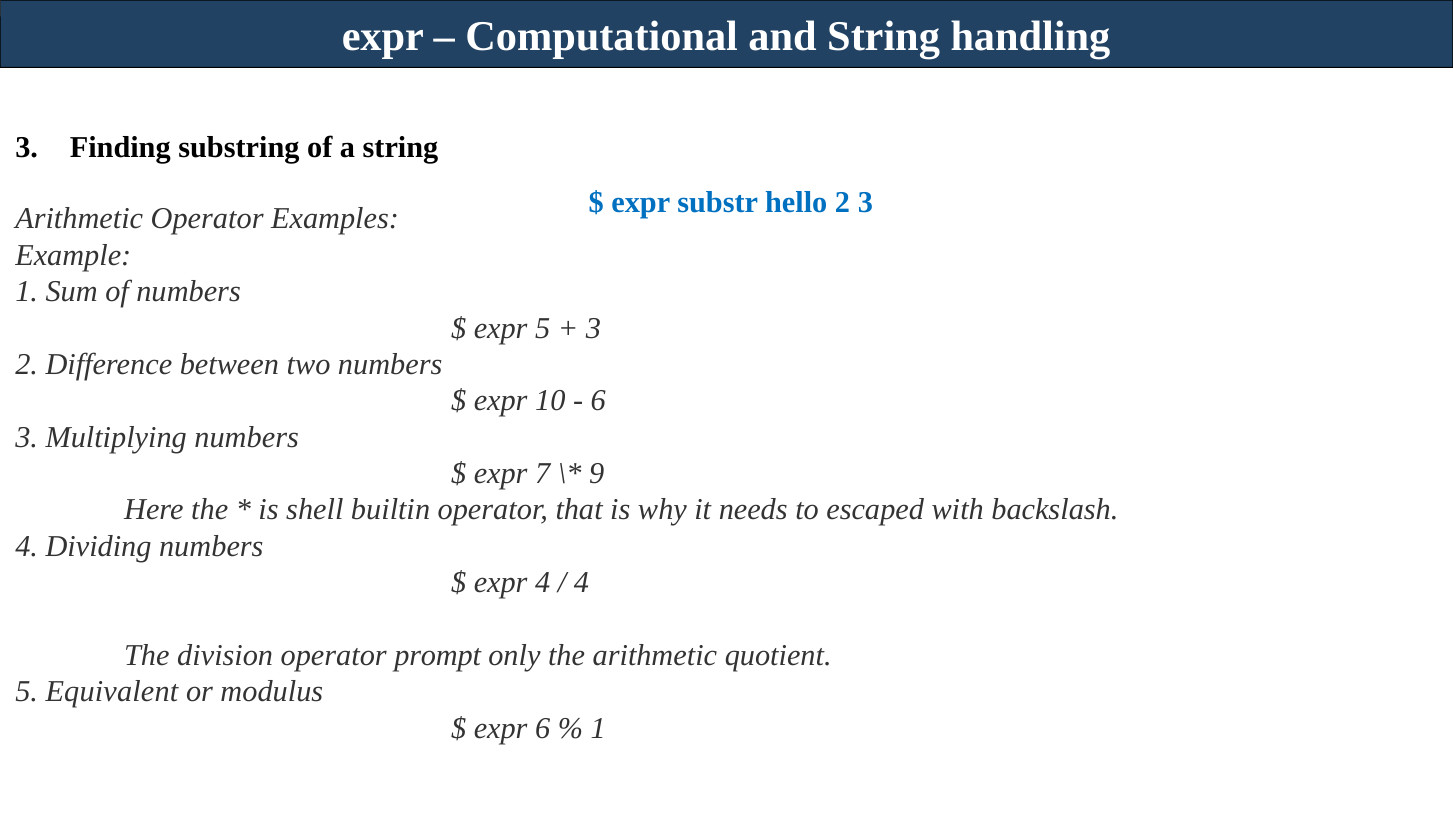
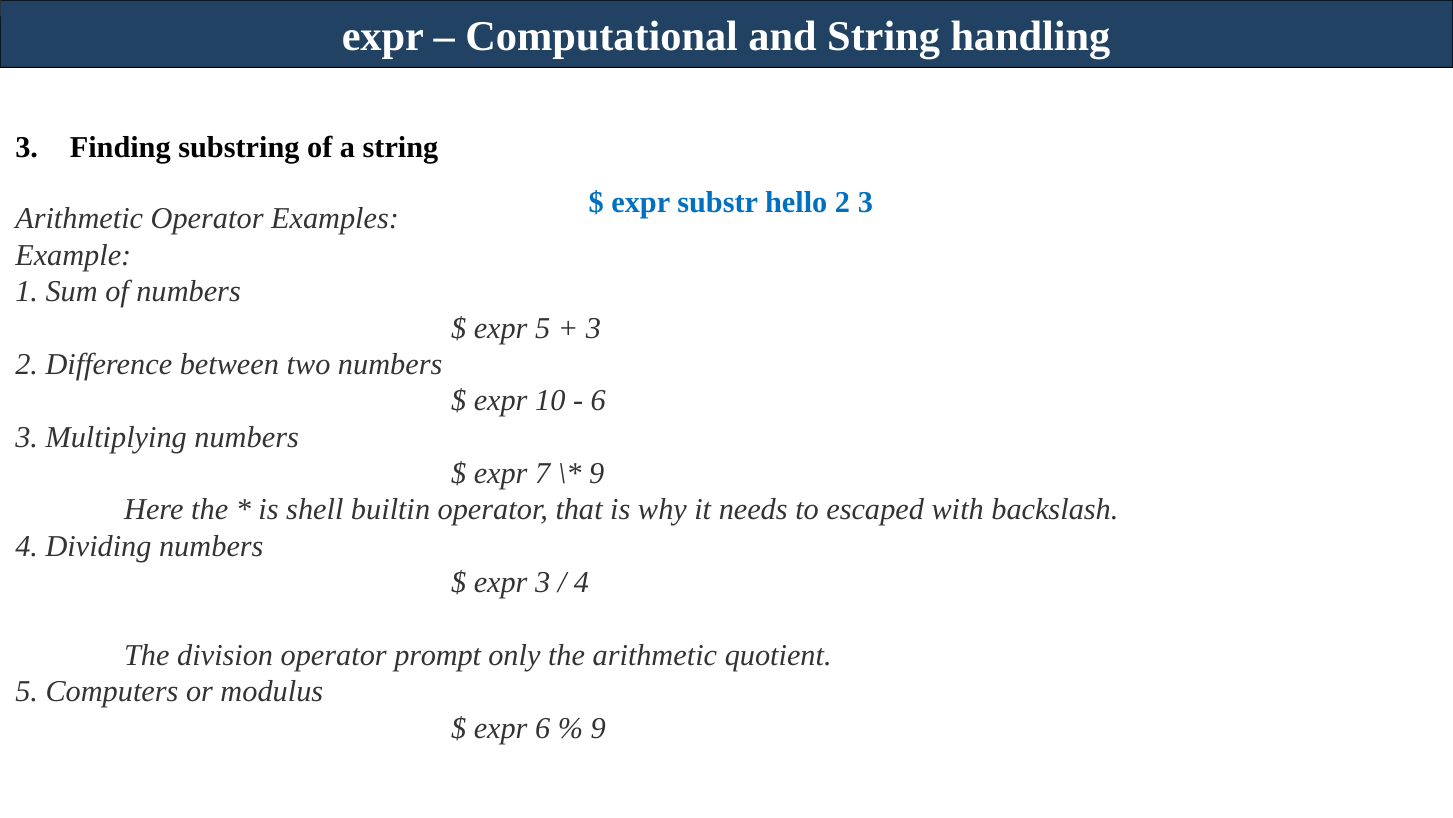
expr 4: 4 -> 3
Equivalent: Equivalent -> Computers
1 at (598, 727): 1 -> 9
